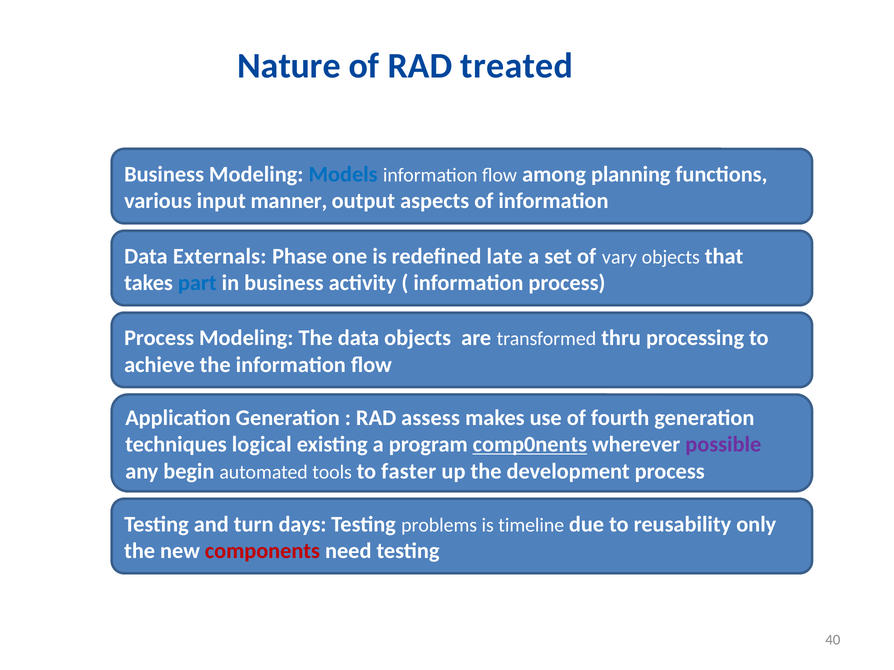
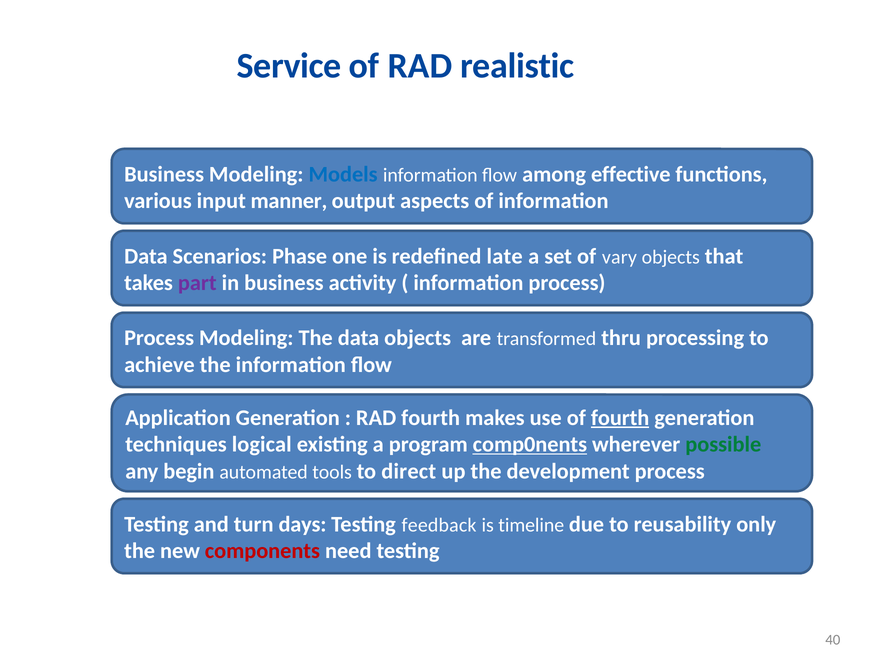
Nature: Nature -> Service
treated: treated -> realistic
planning: planning -> effective
Externals: Externals -> Scenarios
part colour: blue -> purple
RAD assess: assess -> fourth
fourth at (620, 418) underline: none -> present
possible colour: purple -> green
faster: faster -> direct
problems: problems -> feedback
